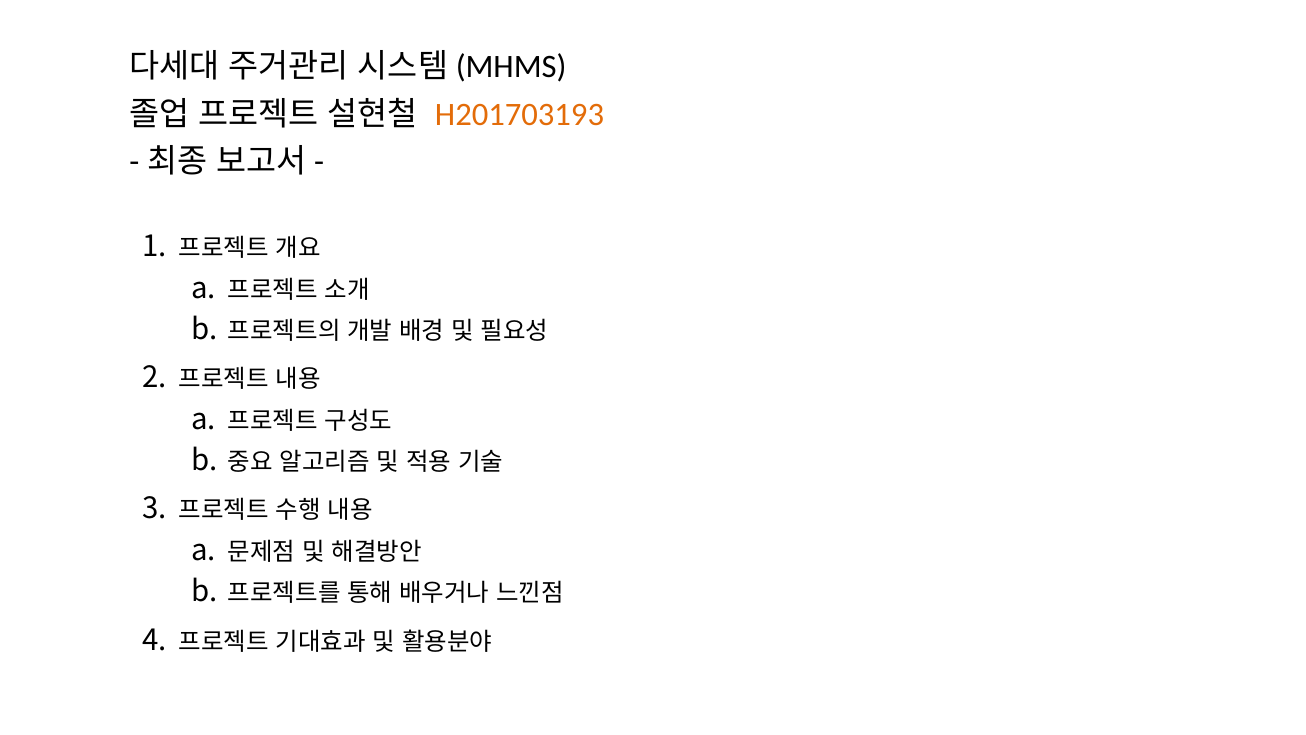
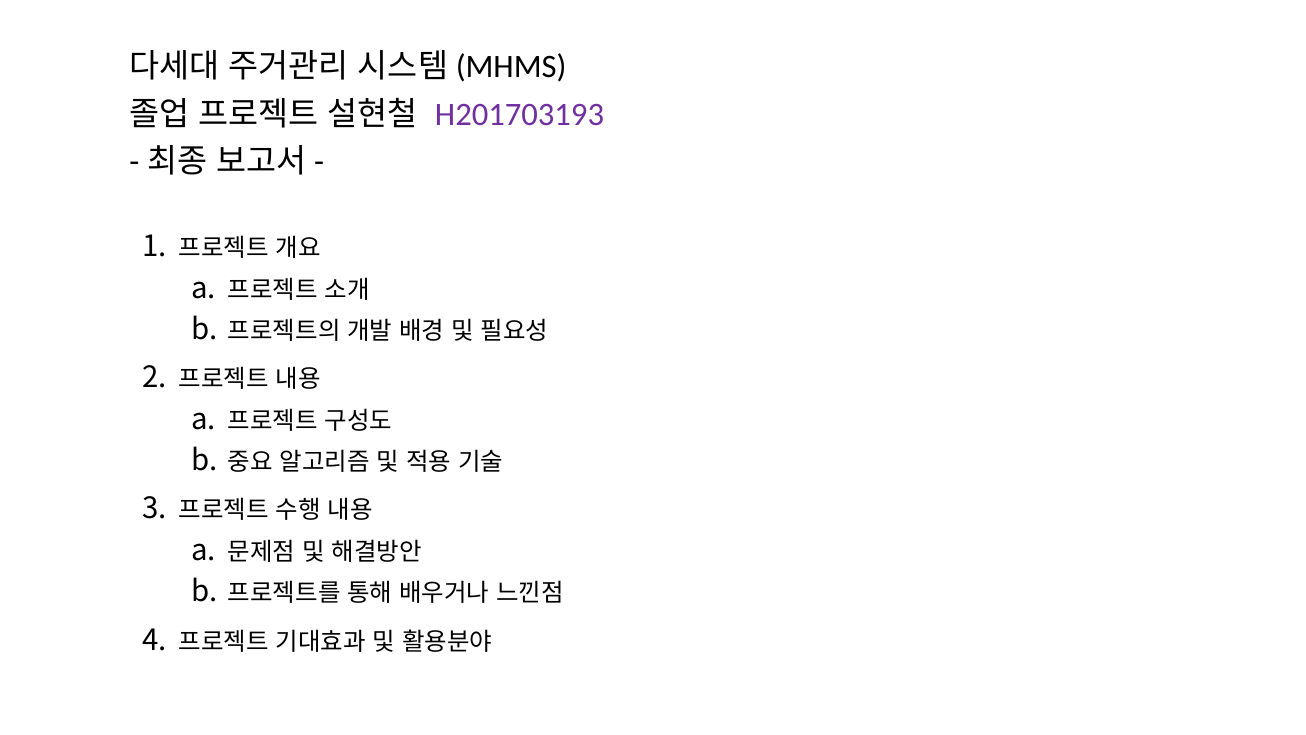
H201703193 colour: orange -> purple
